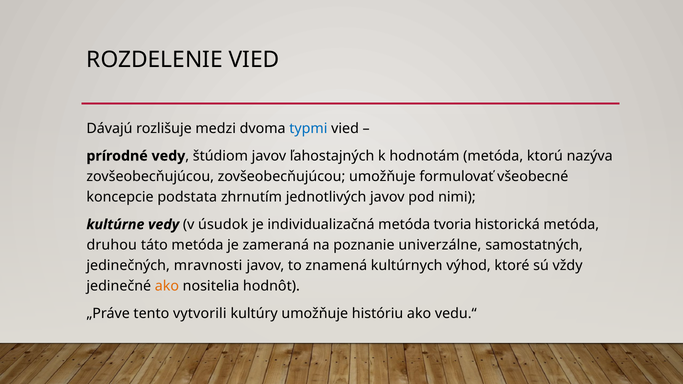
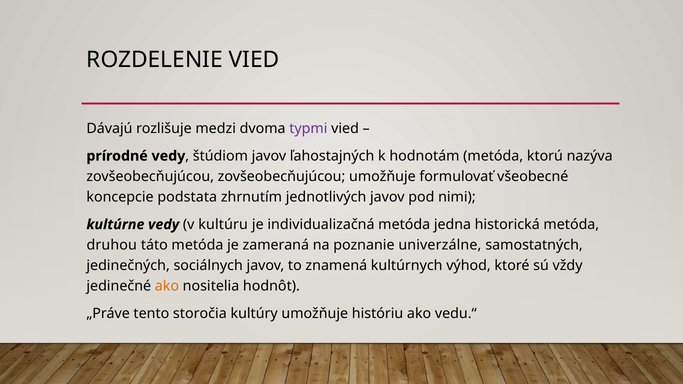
typmi colour: blue -> purple
úsudok: úsudok -> kultúru
tvoria: tvoria -> jedna
mravnosti: mravnosti -> sociálnych
vytvorili: vytvorili -> storočia
